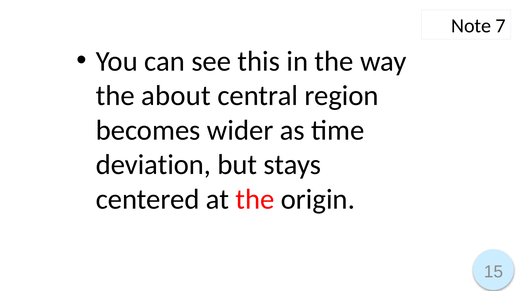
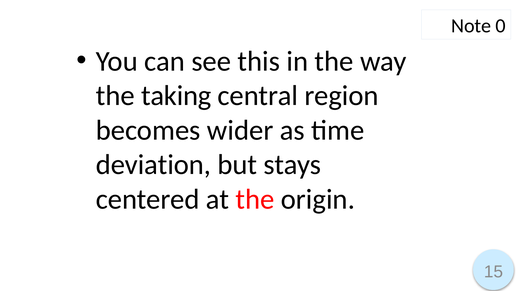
7: 7 -> 0
about: about -> taking
